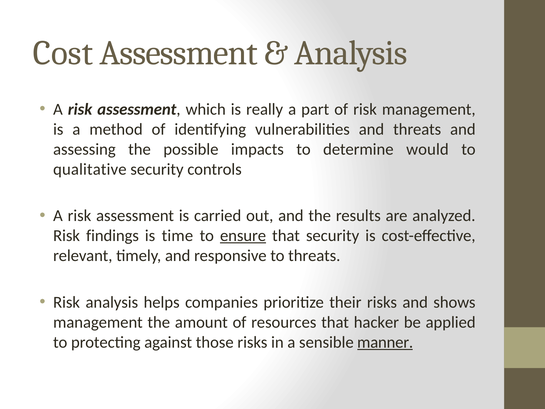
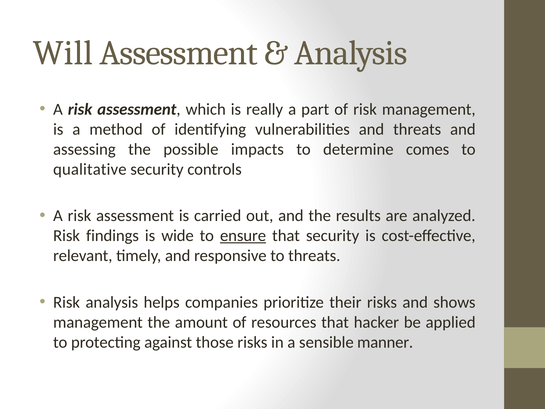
Cost: Cost -> Will
would: would -> comes
time: time -> wide
manner underline: present -> none
